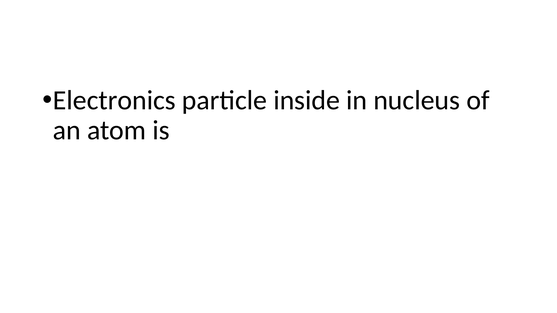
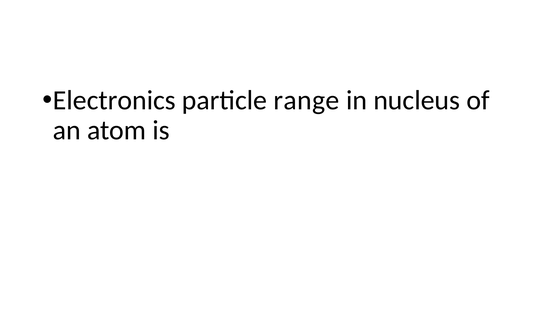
inside: inside -> range
